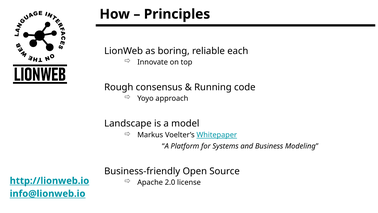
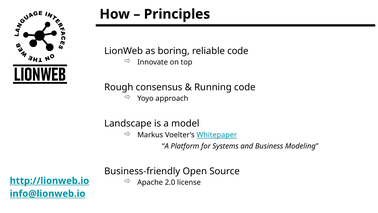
reliable each: each -> code
